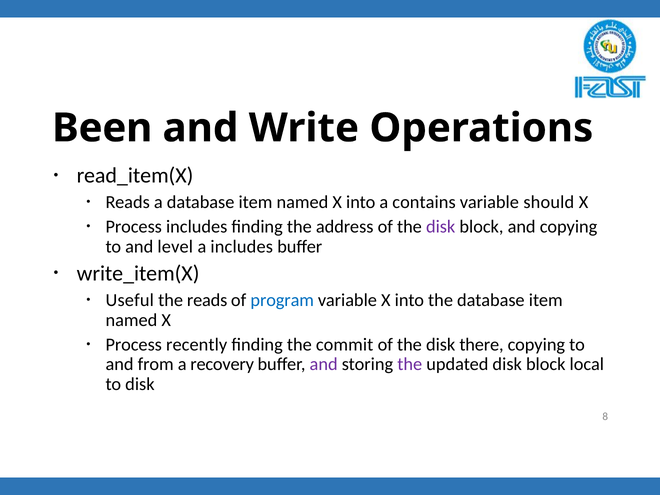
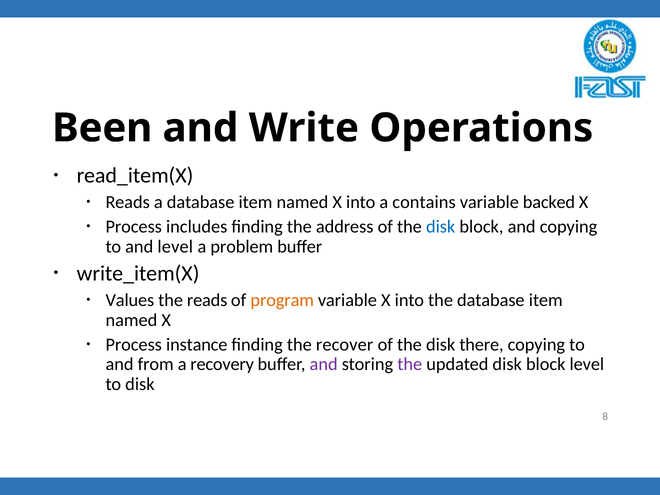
should: should -> backed
disk at (441, 227) colour: purple -> blue
a includes: includes -> problem
Useful: Useful -> Values
program colour: blue -> orange
recently: recently -> instance
commit: commit -> recover
block local: local -> level
